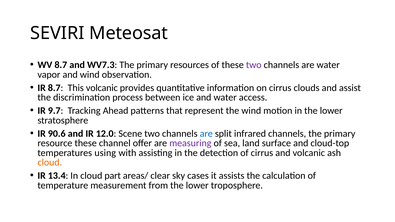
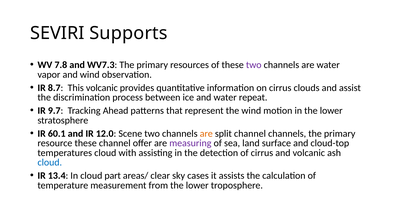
Meteosat: Meteosat -> Supports
WV 8.7: 8.7 -> 7.8
access: access -> repeat
90.6: 90.6 -> 60.1
are at (206, 134) colour: blue -> orange
split infrared: infrared -> channel
temperatures using: using -> cloud
cloud at (50, 163) colour: orange -> blue
